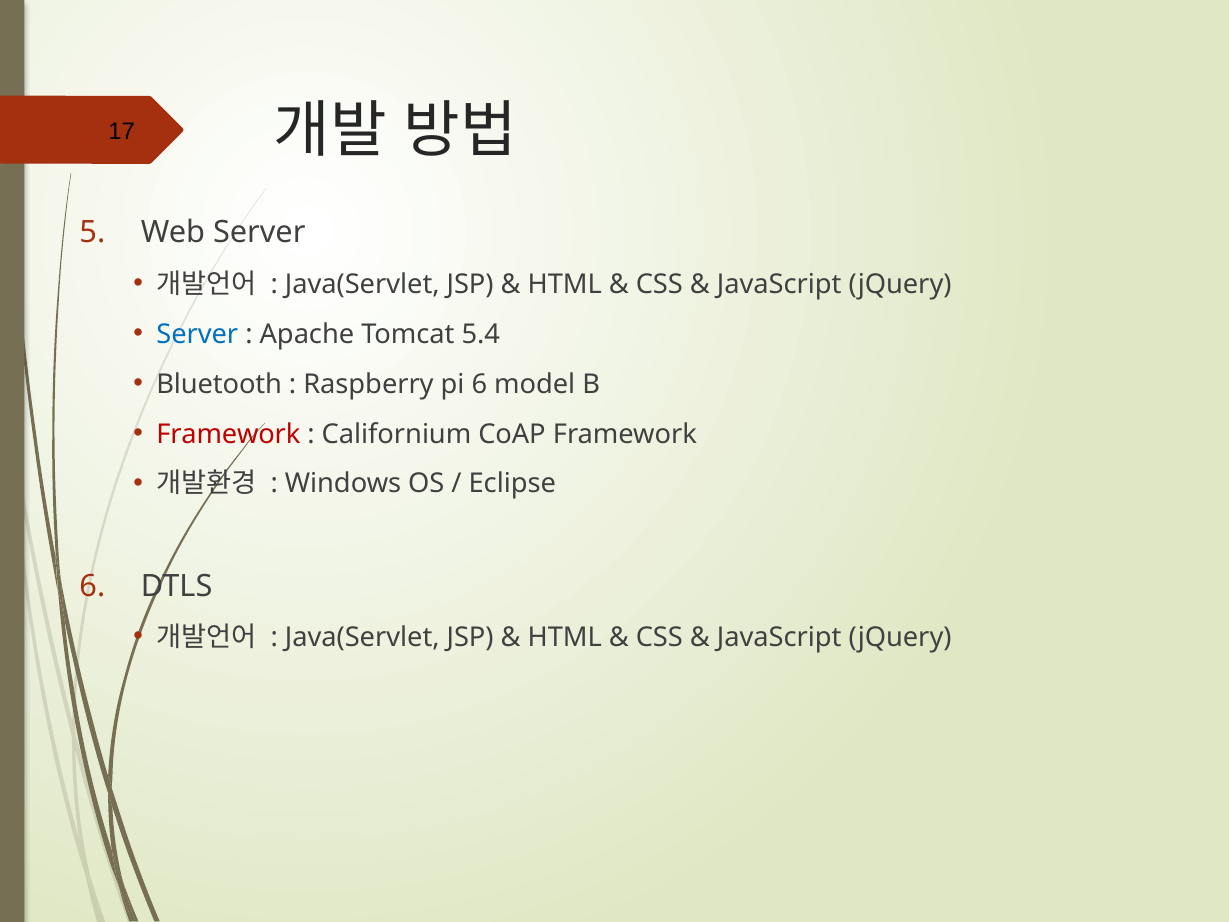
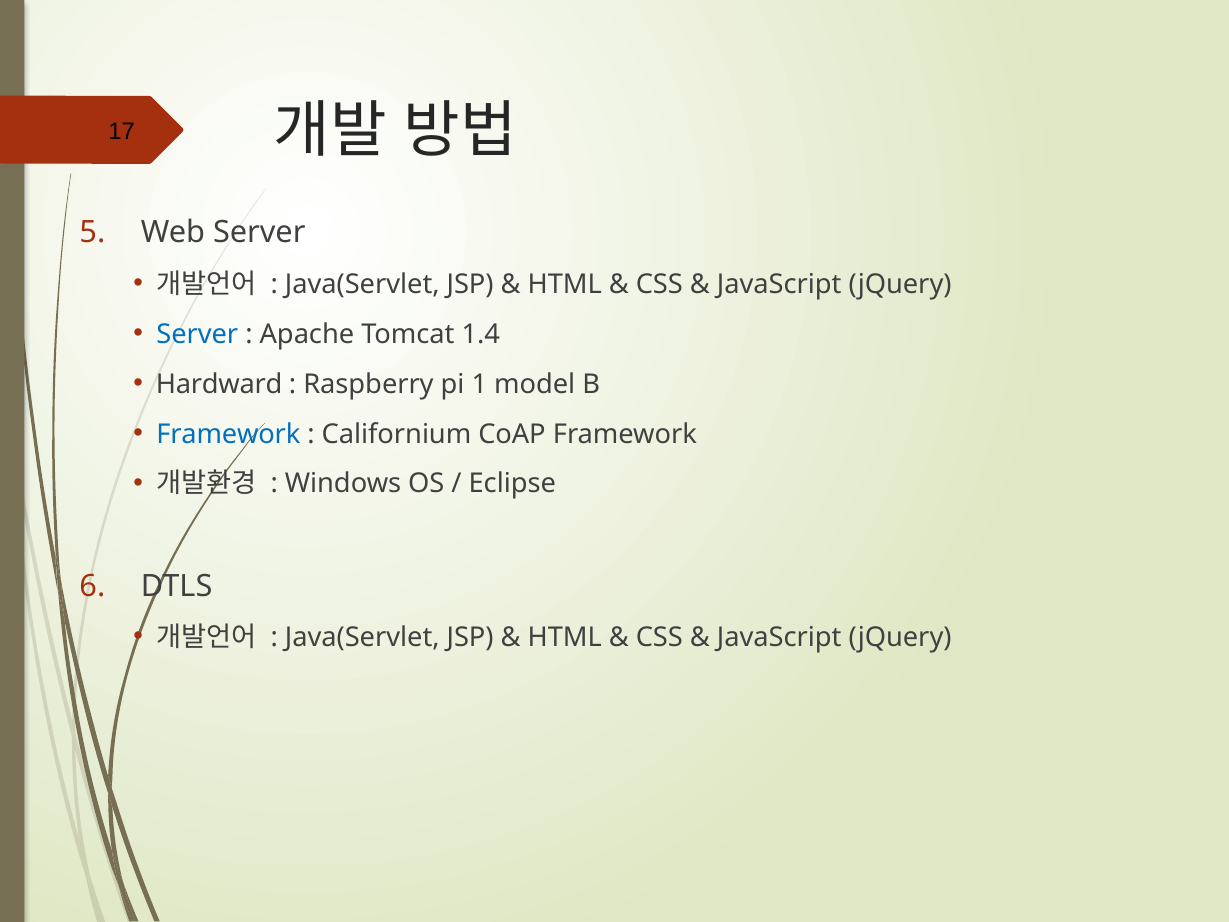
5.4: 5.4 -> 1.4
Bluetooth: Bluetooth -> Hardward
pi 6: 6 -> 1
Framework at (228, 434) colour: red -> blue
